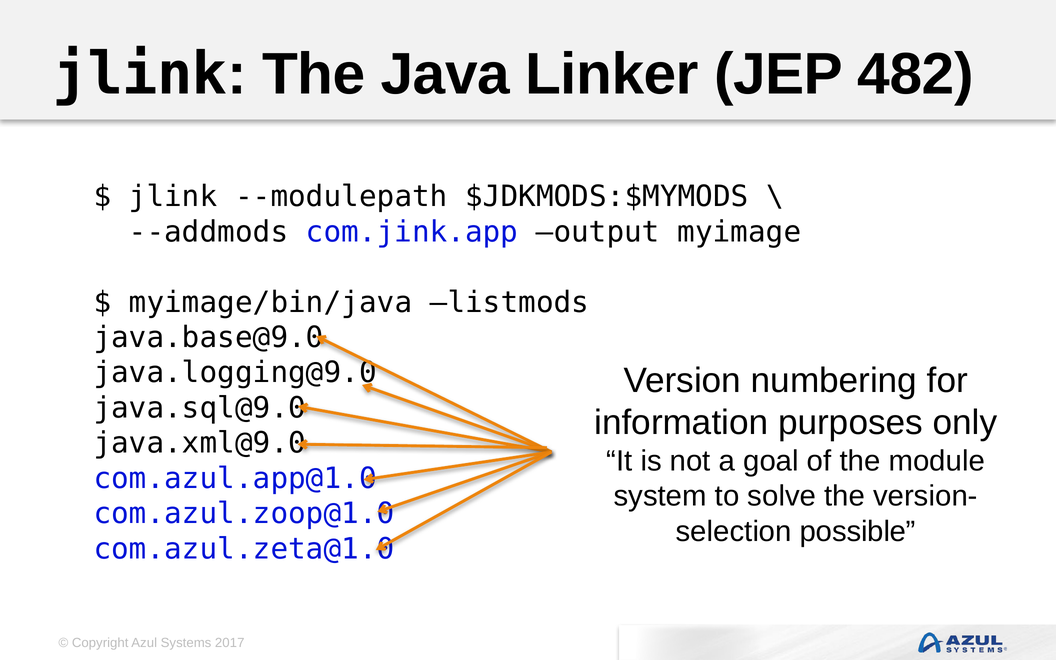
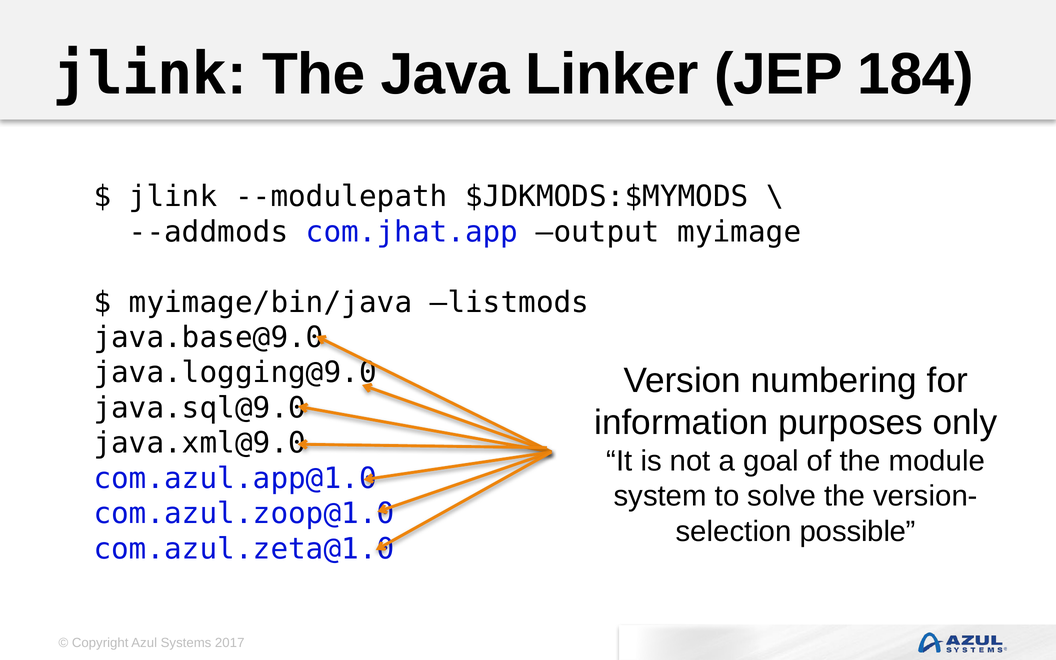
482: 482 -> 184
com.jink.app: com.jink.app -> com.jhat.app
